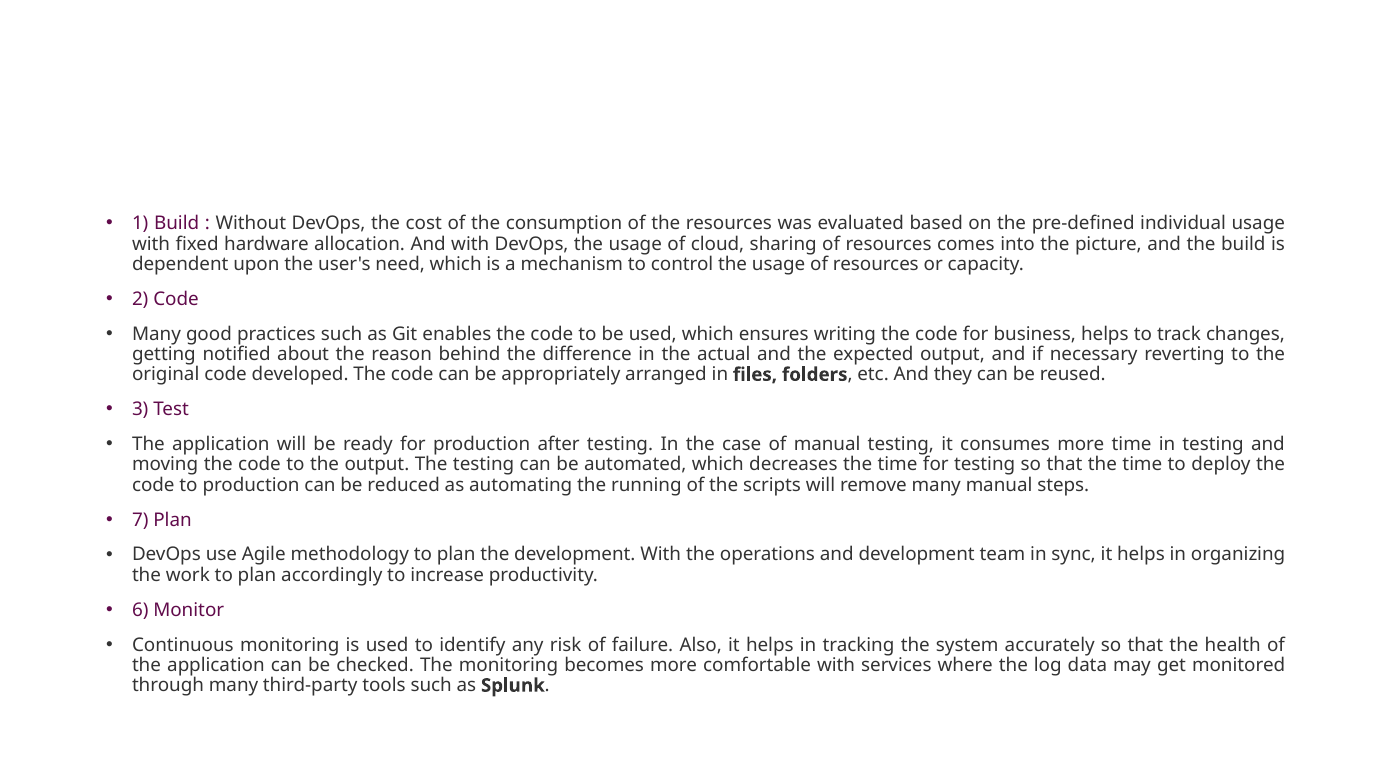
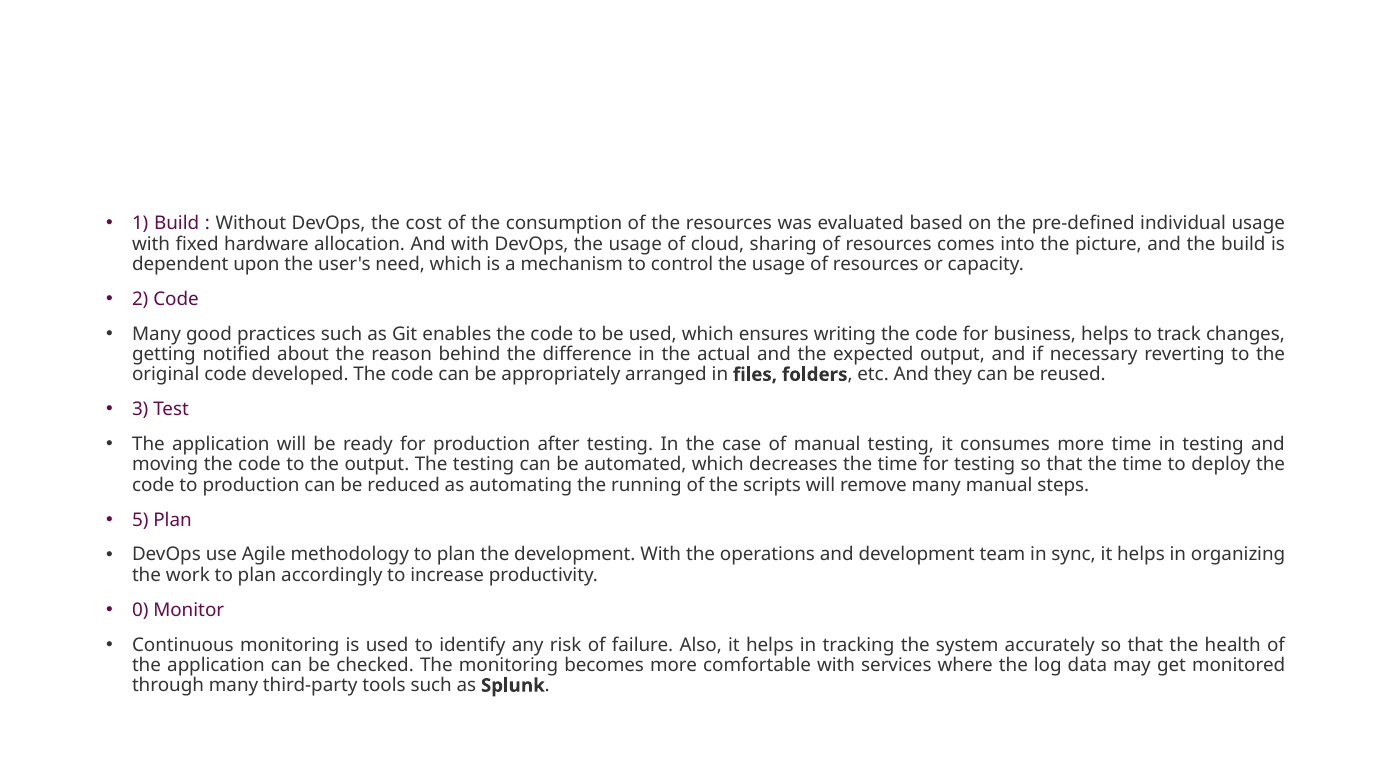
7: 7 -> 5
6: 6 -> 0
